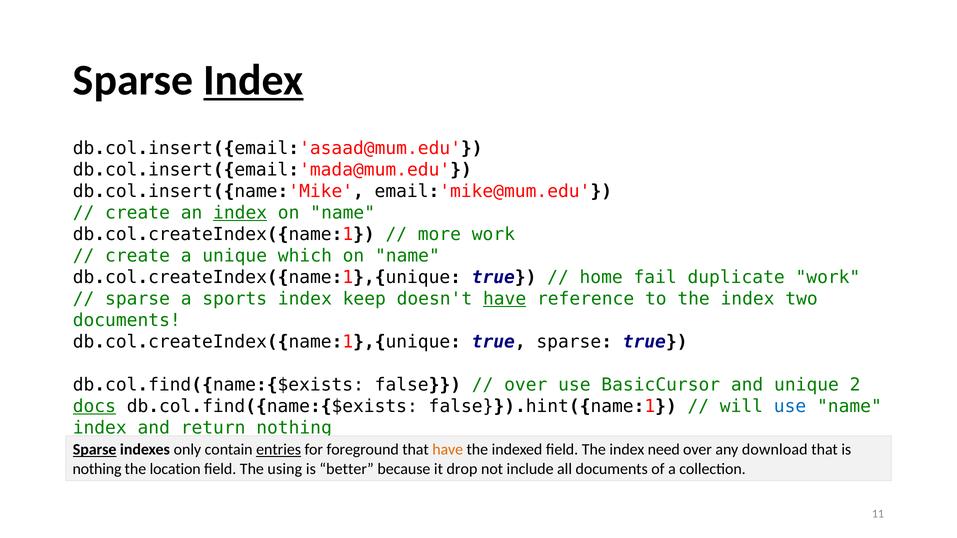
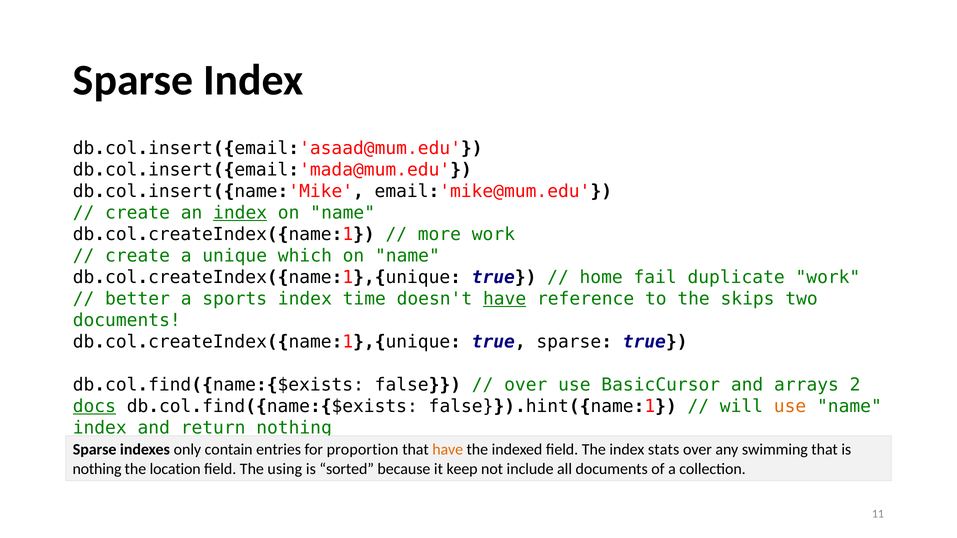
Index at (253, 80) underline: present -> none
sparse at (138, 299): sparse -> better
keep: keep -> time
to the index: index -> skips
and unique: unique -> arrays
use at (790, 407) colour: blue -> orange
Sparse at (95, 450) underline: present -> none
entries underline: present -> none
foreground: foreground -> proportion
need: need -> stats
download: download -> swimming
better: better -> sorted
drop: drop -> keep
